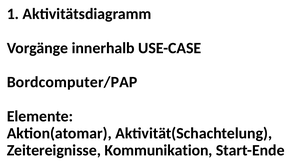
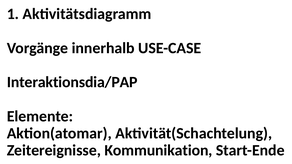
Bordcomputer/PAP: Bordcomputer/PAP -> Interaktionsdia/PAP
